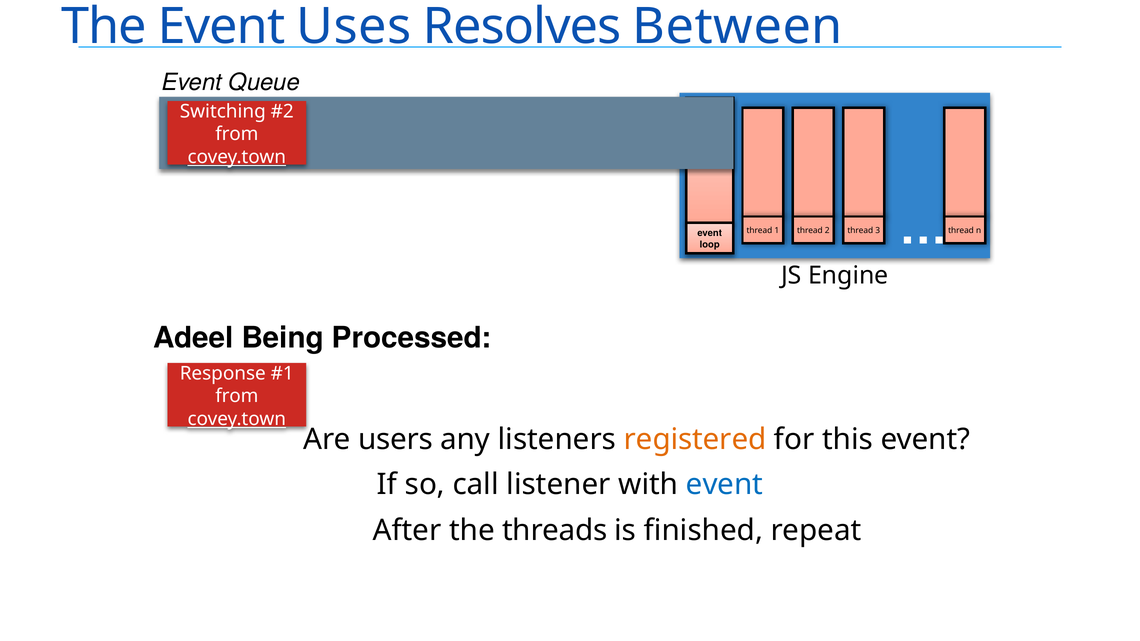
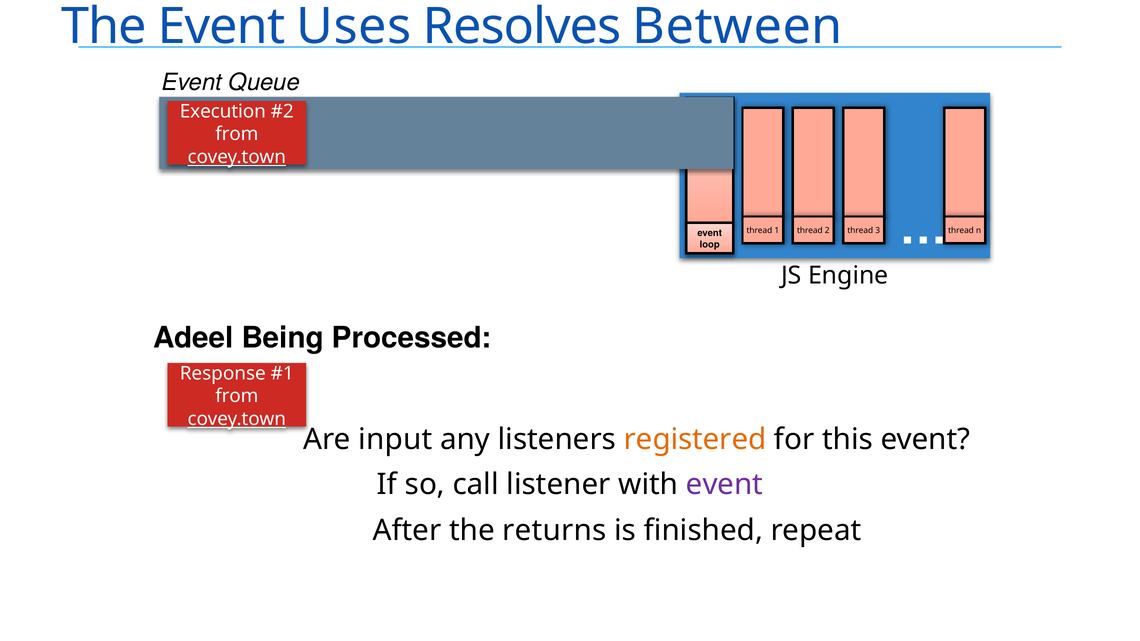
Switching: Switching -> Execution
users: users -> input
event at (724, 485) colour: blue -> purple
threads: threads -> returns
